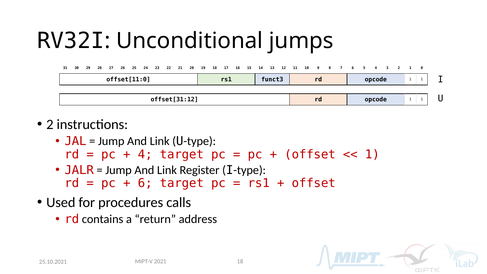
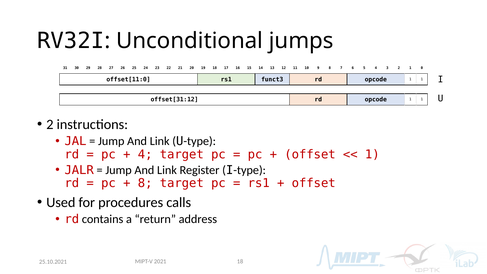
6 at (145, 183): 6 -> 8
